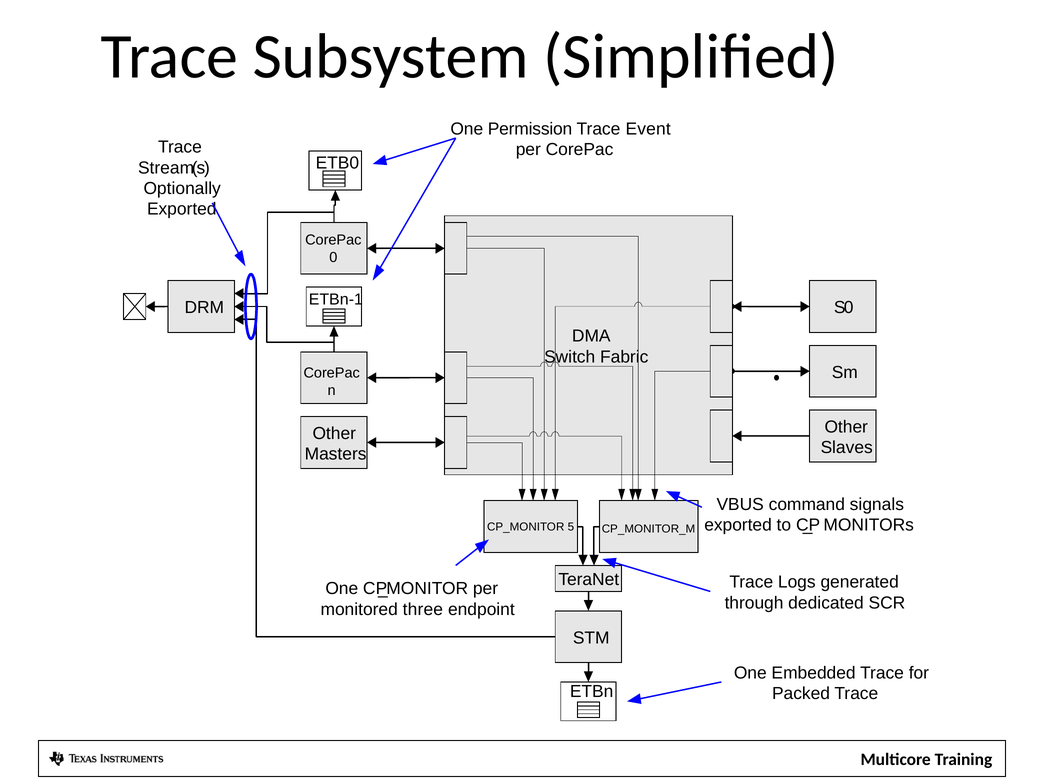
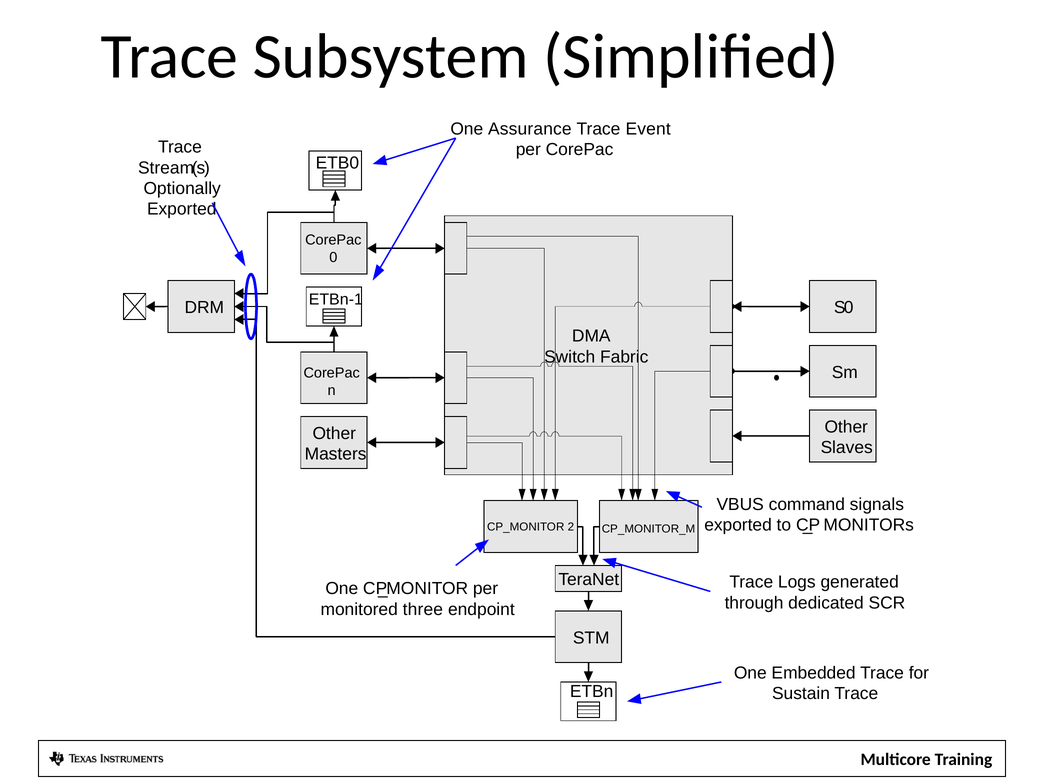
Permission: Permission -> Assurance
5: 5 -> 2
Packed: Packed -> Sustain
